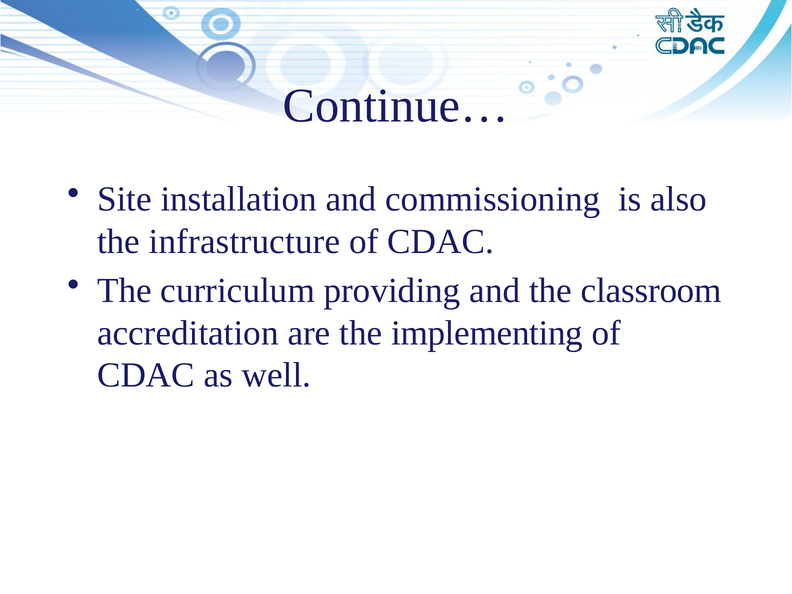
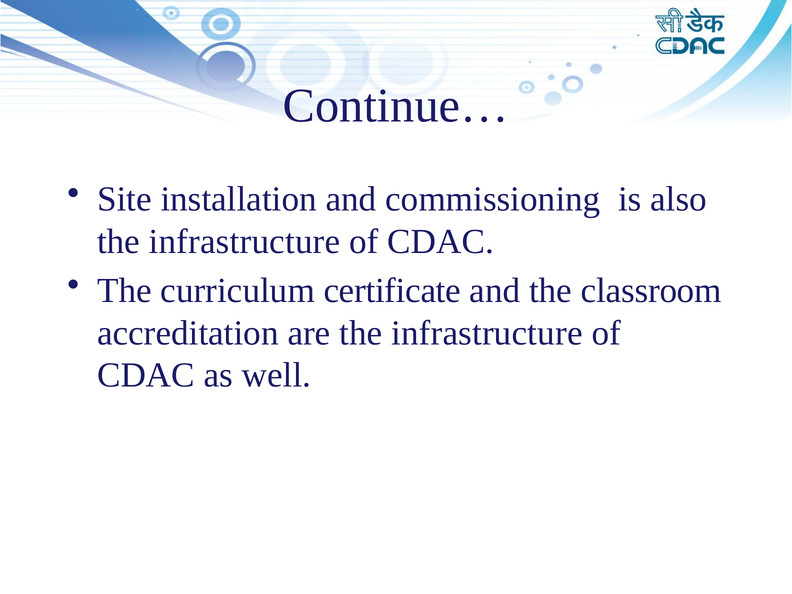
providing: providing -> certificate
are the implementing: implementing -> infrastructure
